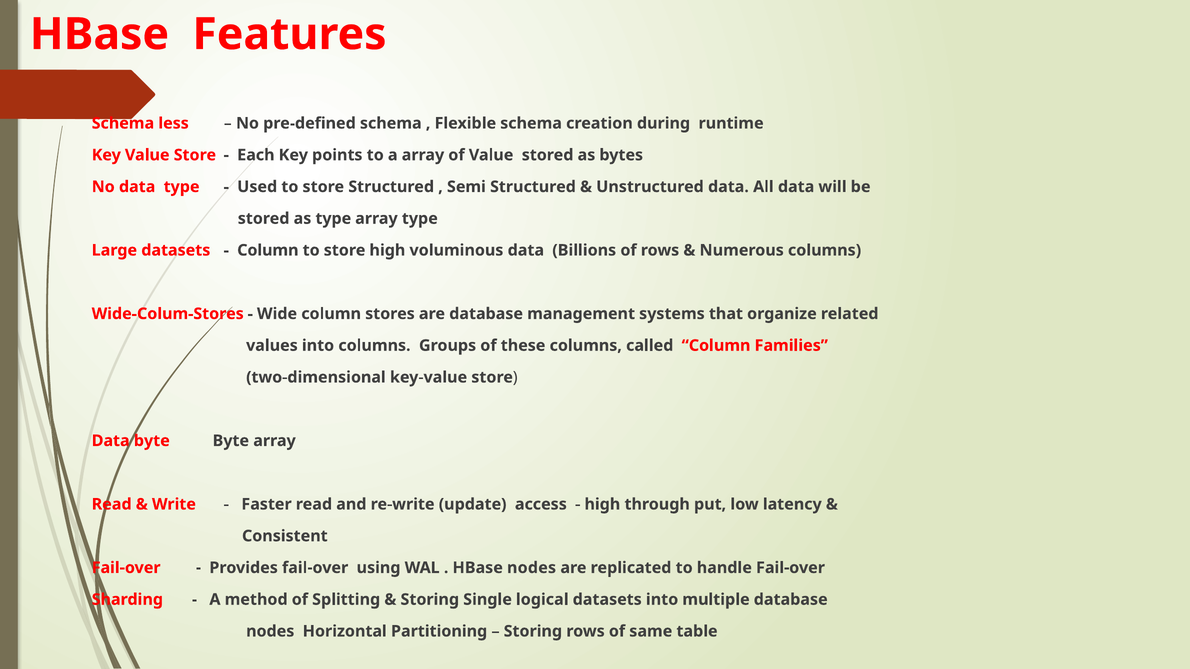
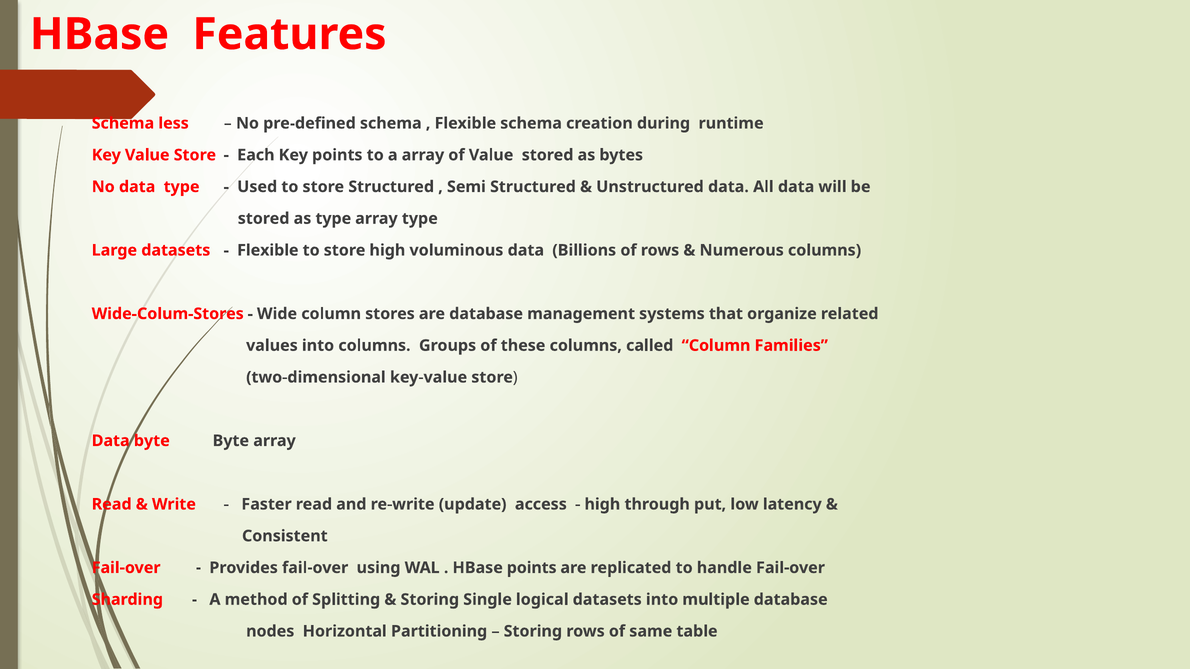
Column at (268, 250): Column -> Flexible
HBase nodes: nodes -> points
